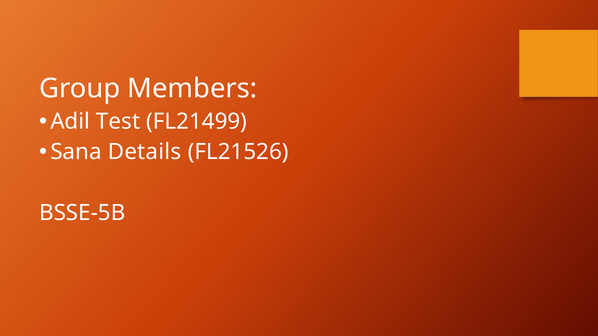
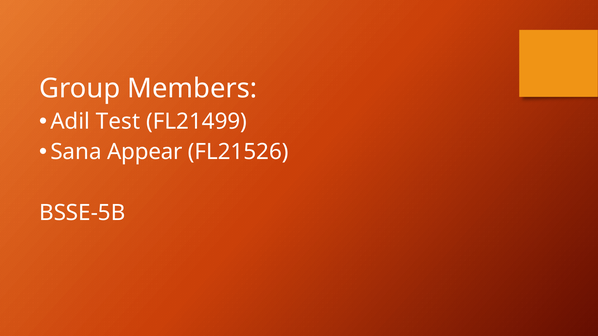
Details: Details -> Appear
